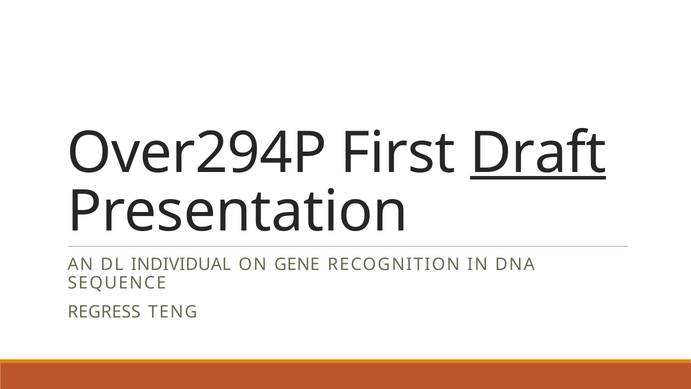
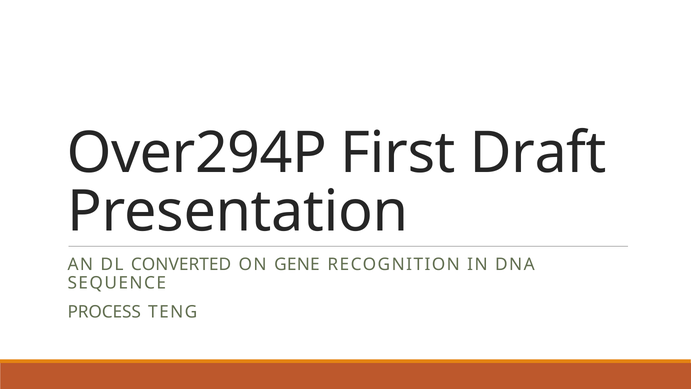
Draft underline: present -> none
INDIVIDUAL: INDIVIDUAL -> CONVERTED
REGRESS: REGRESS -> PROCESS
